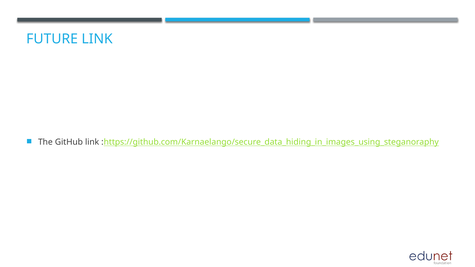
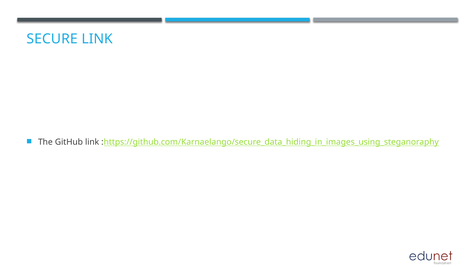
FUTURE: FUTURE -> SECURE
